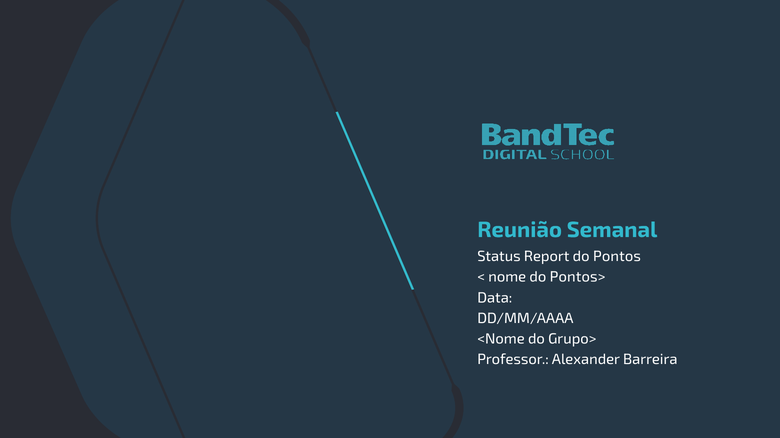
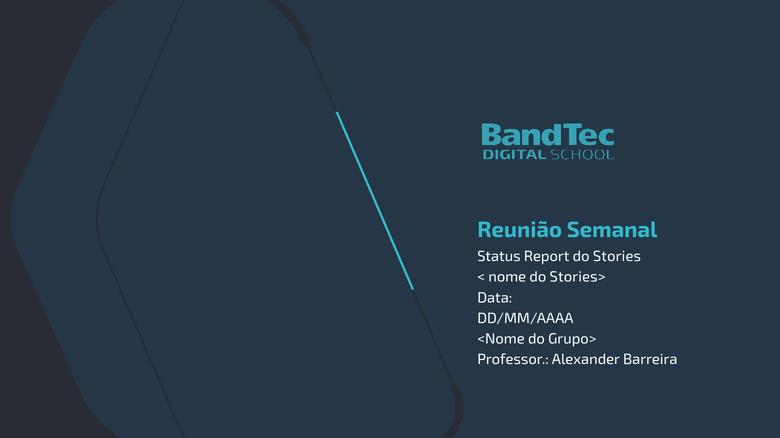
Pontos: Pontos -> Stories
Pontos>: Pontos> -> Stories>
